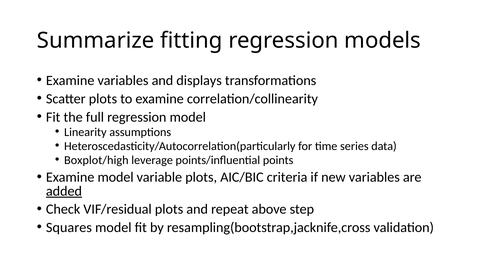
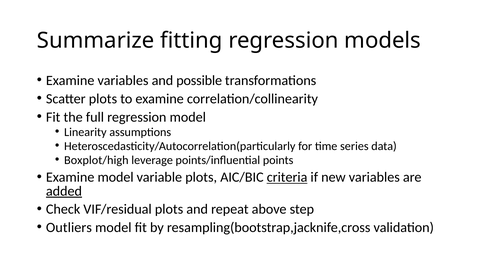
displays: displays -> possible
criteria underline: none -> present
Squares: Squares -> Outliers
